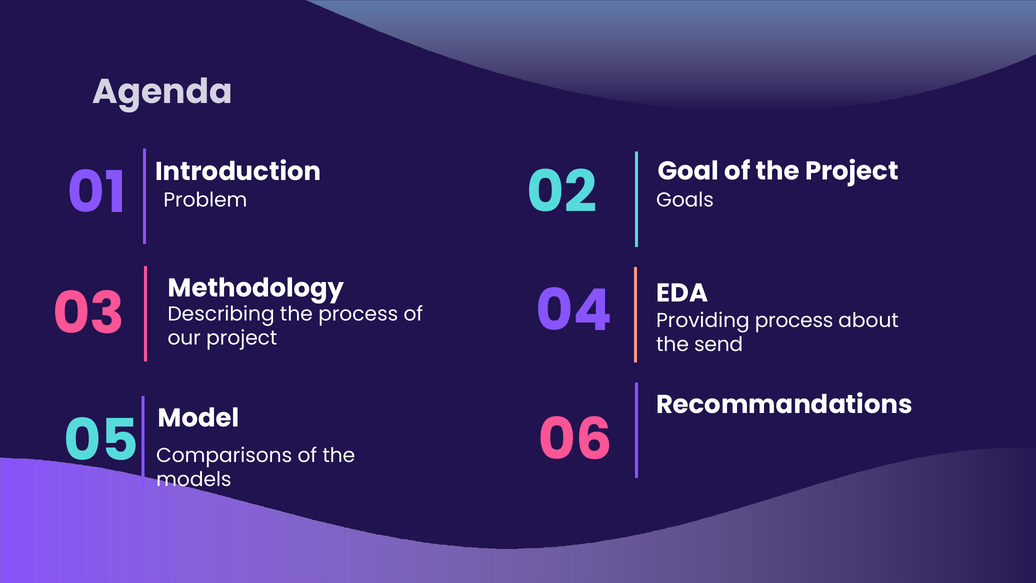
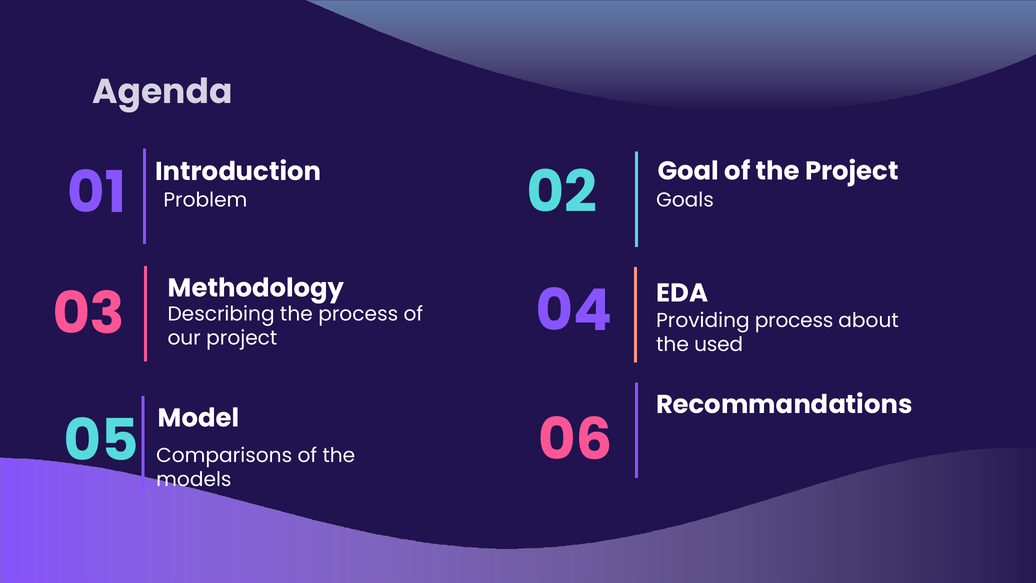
send: send -> used
